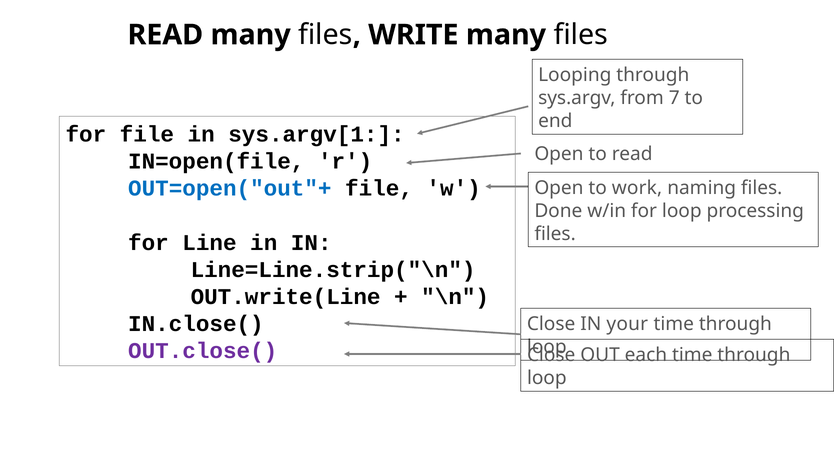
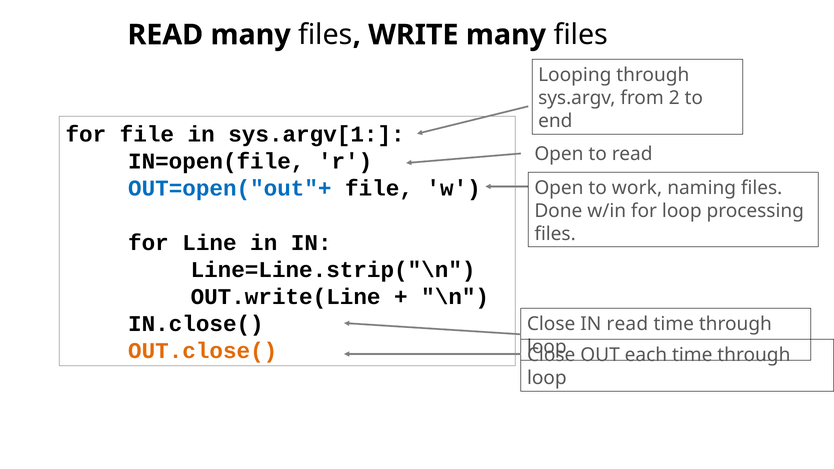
7: 7 -> 2
IN your: your -> read
OUT.close( colour: purple -> orange
